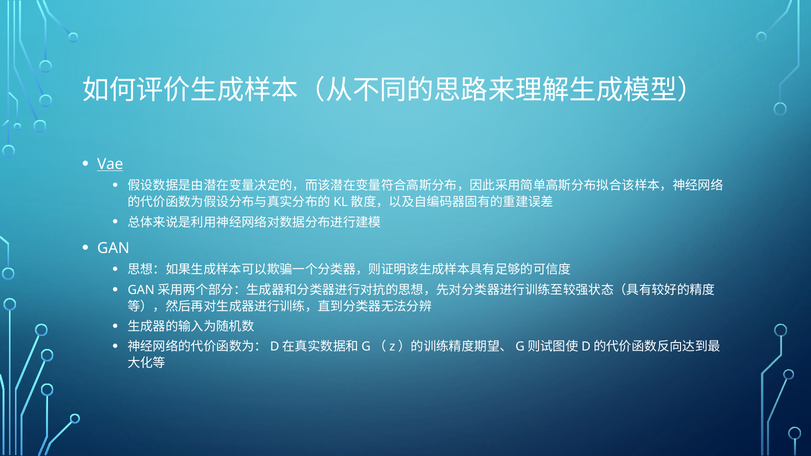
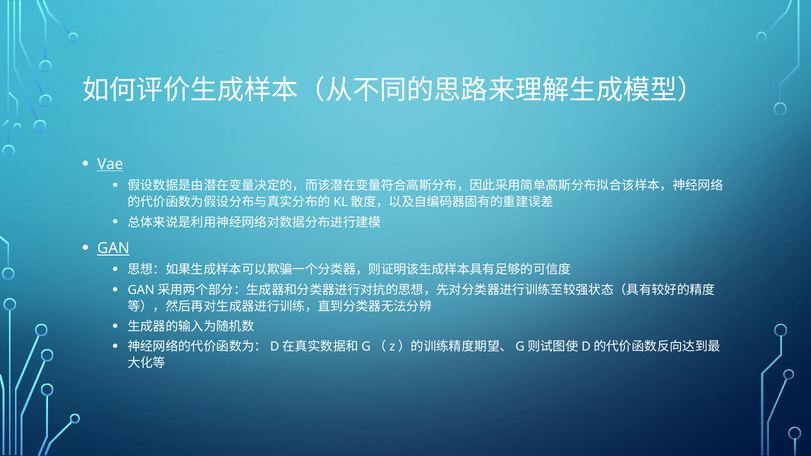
GAN underline: none -> present
